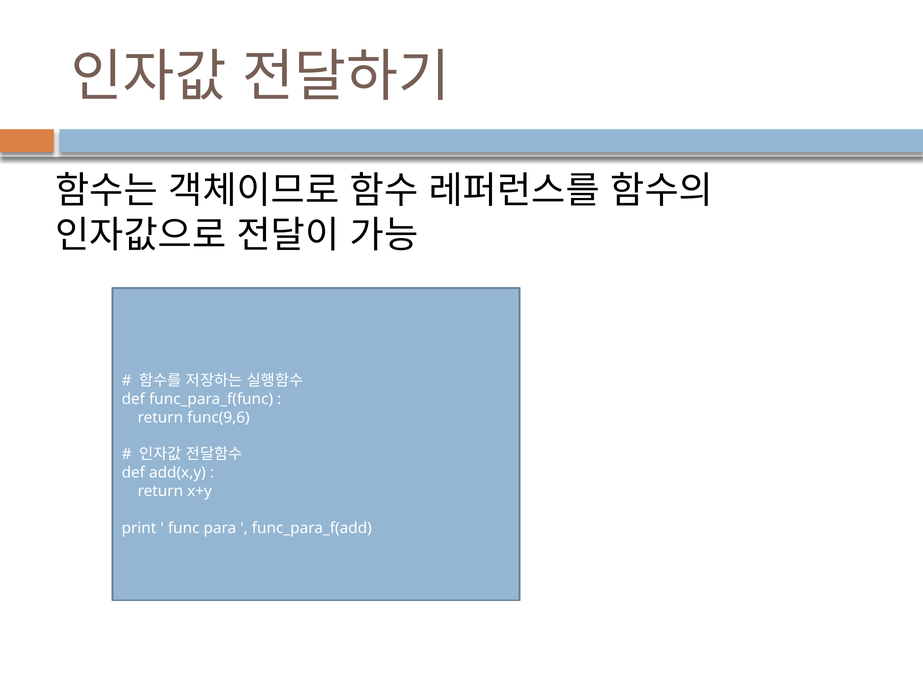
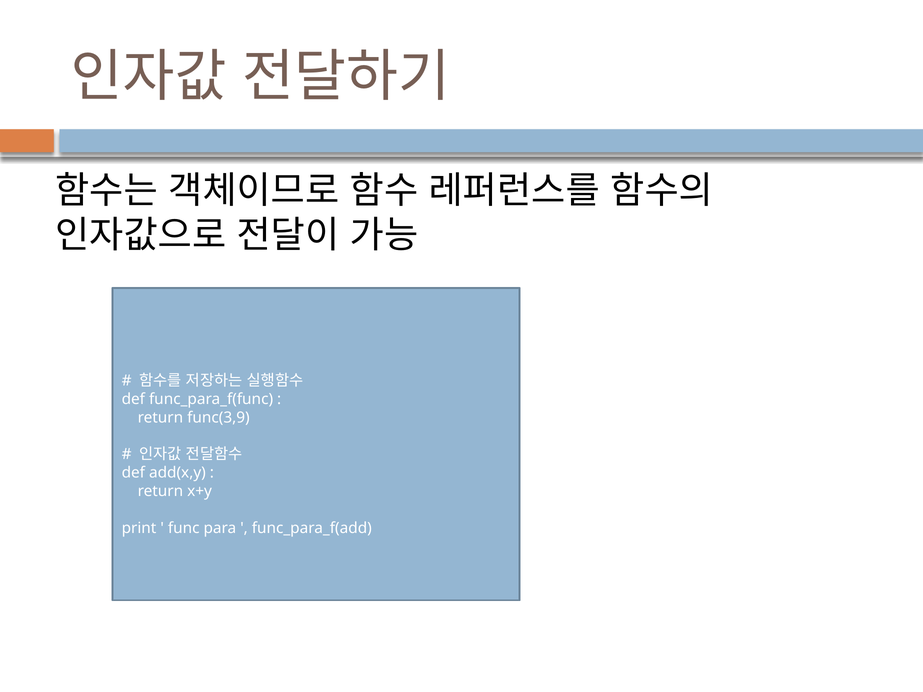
func(9,6: func(9,6 -> func(3,9
